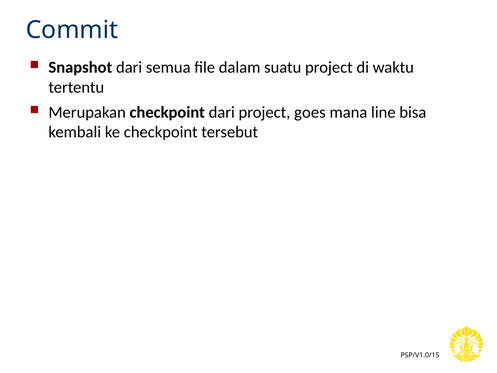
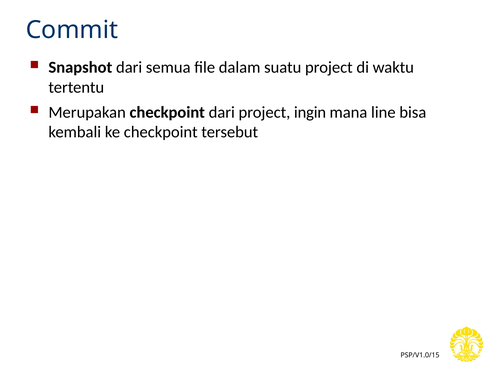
goes: goes -> ingin
